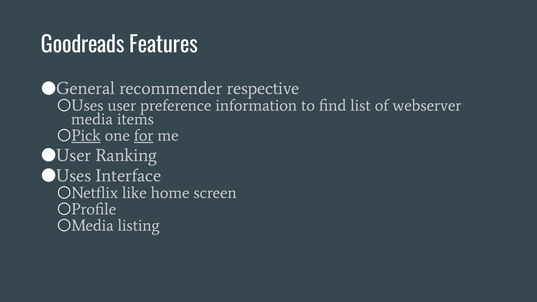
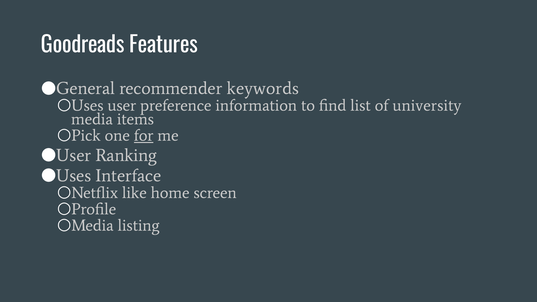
respective: respective -> keywords
webserver: webserver -> university
Pick underline: present -> none
